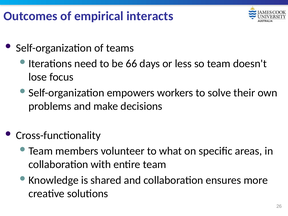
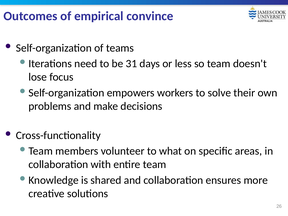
interacts: interacts -> convince
66: 66 -> 31
